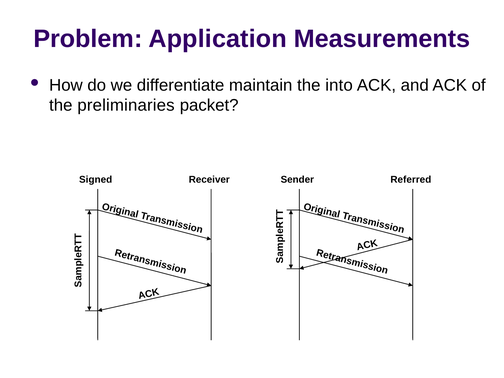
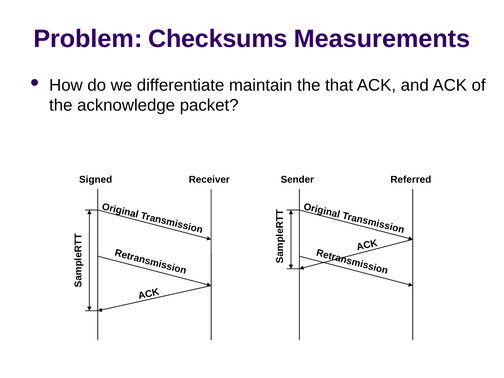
Application: Application -> Checksums
into: into -> that
preliminaries: preliminaries -> acknowledge
